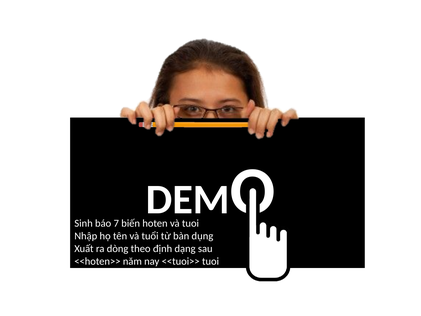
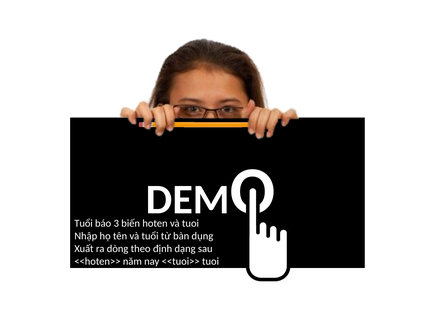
Sinh at (84, 223): Sinh -> Tuổi
7: 7 -> 3
